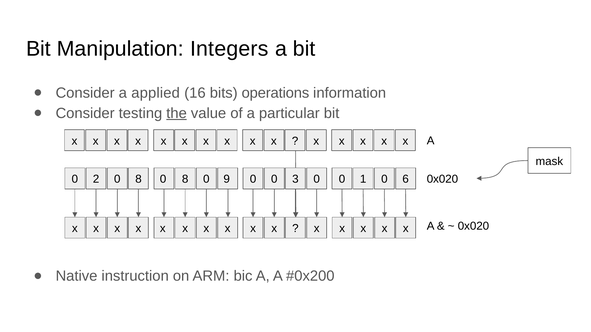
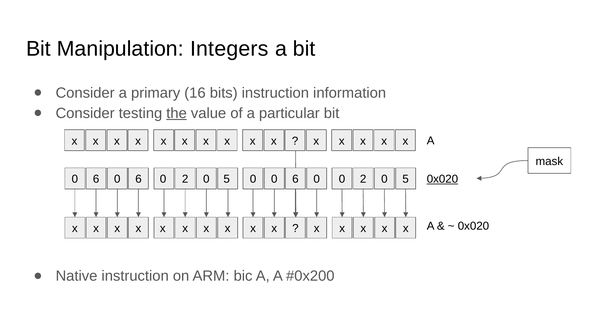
applied: applied -> primary
bits operations: operations -> instruction
0x020 at (442, 179) underline: none -> present
2 at (96, 179): 2 -> 6
8 at (138, 179): 8 -> 6
8 at (185, 179): 8 -> 2
9 at (227, 179): 9 -> 5
0 0 3: 3 -> 6
1 at (363, 179): 1 -> 2
6 at (406, 179): 6 -> 5
